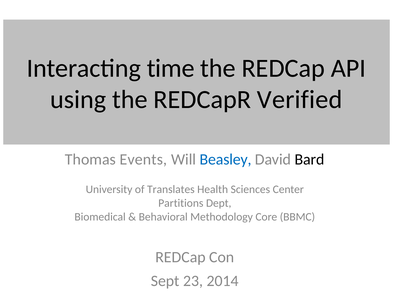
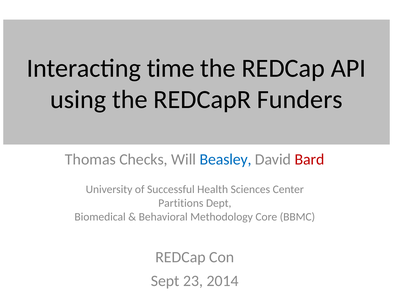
Verified: Verified -> Funders
Events: Events -> Checks
Bard colour: black -> red
Translates: Translates -> Successful
